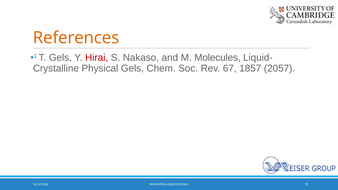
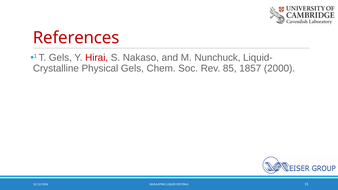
References colour: orange -> red
Molecules: Molecules -> Nunchuck
67: 67 -> 85
2057: 2057 -> 2000
